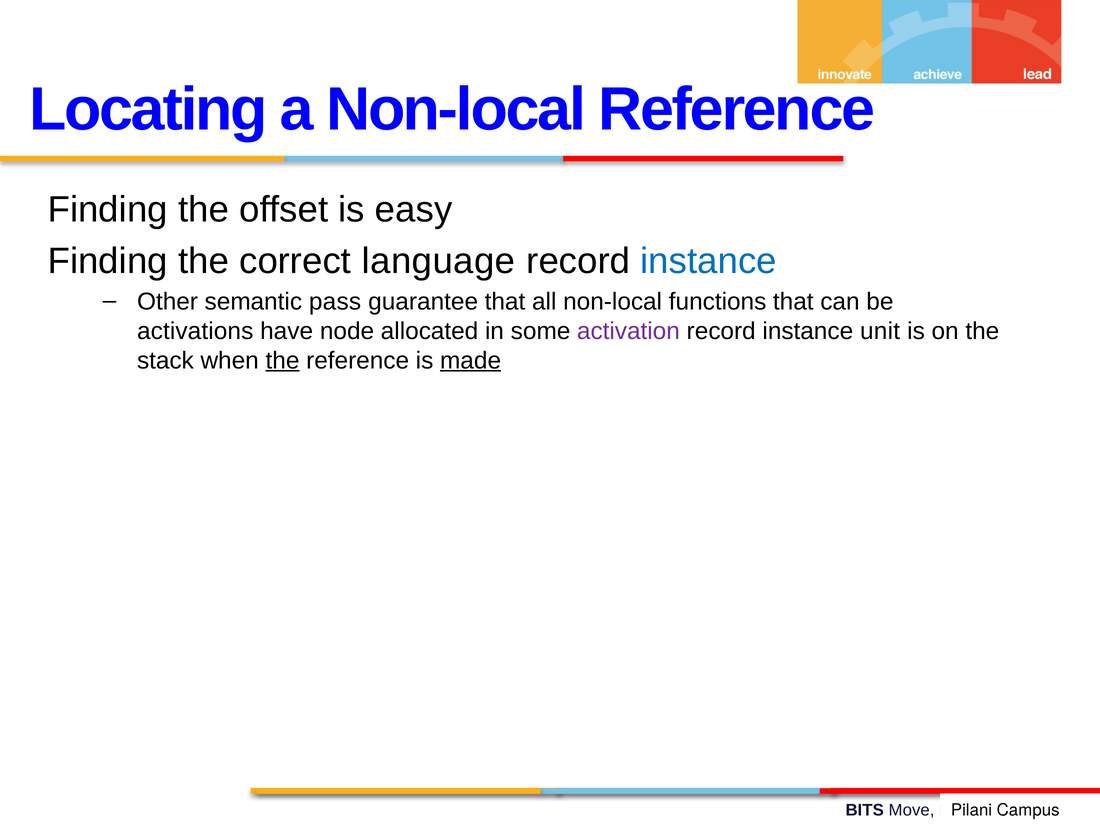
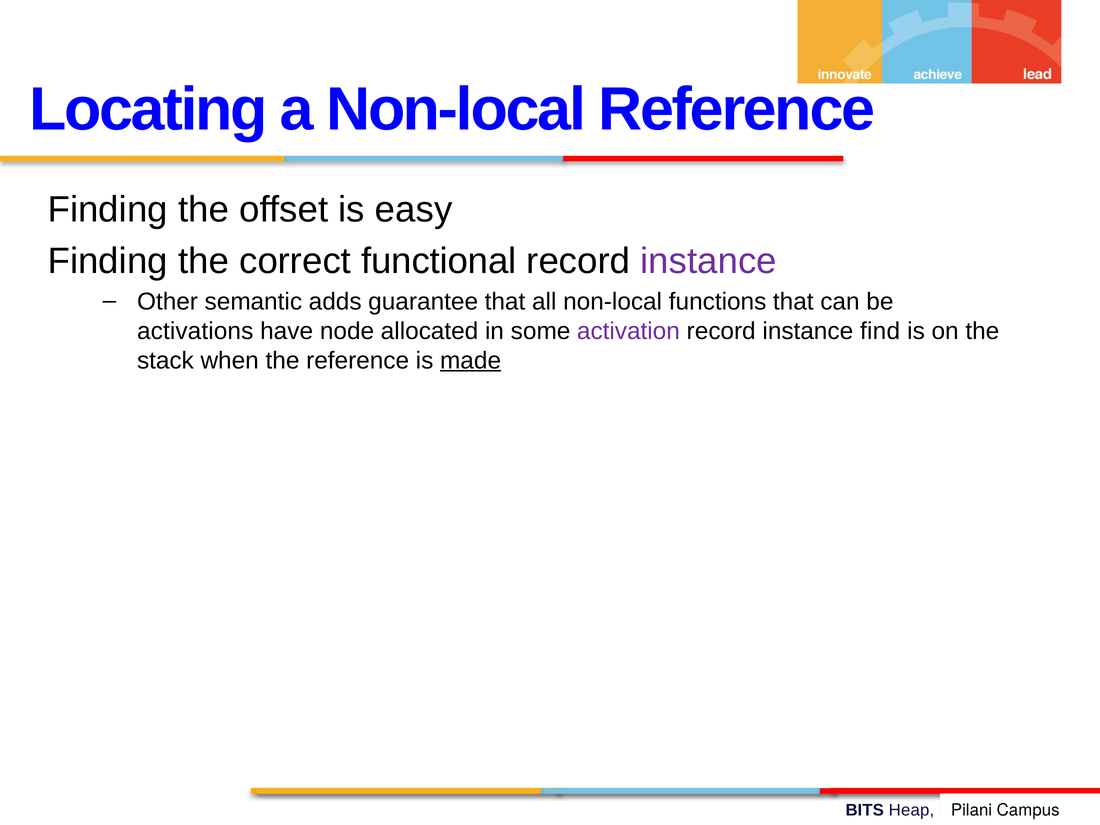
language: language -> functional
instance at (709, 261) colour: blue -> purple
pass: pass -> adds
unit: unit -> find
the at (283, 360) underline: present -> none
Move: Move -> Heap
